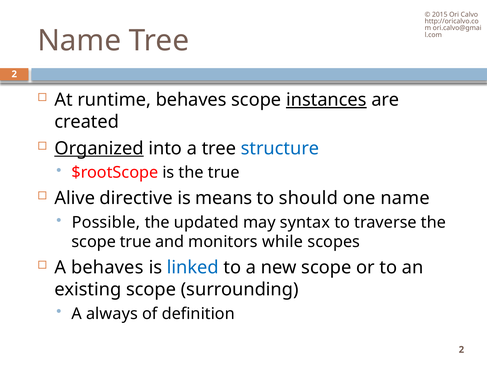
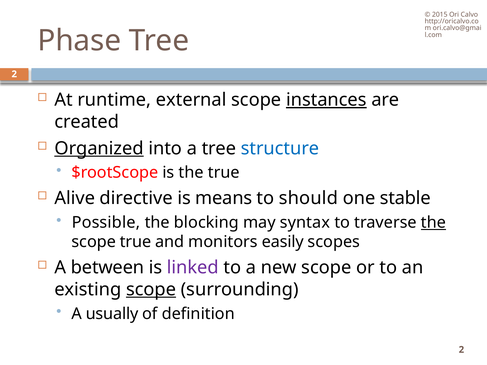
Name at (79, 41): Name -> Phase
runtime behaves: behaves -> external
one name: name -> stable
updated: updated -> blocking
the at (433, 223) underline: none -> present
while: while -> easily
A behaves: behaves -> between
linked colour: blue -> purple
scope at (151, 290) underline: none -> present
always: always -> usually
